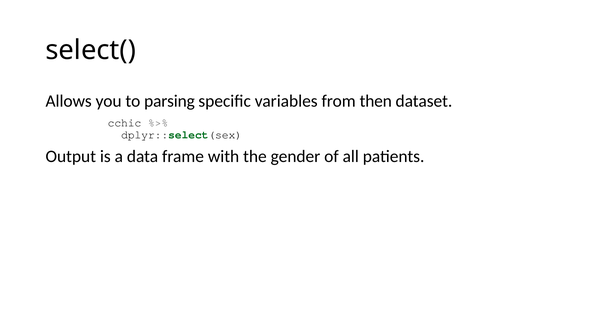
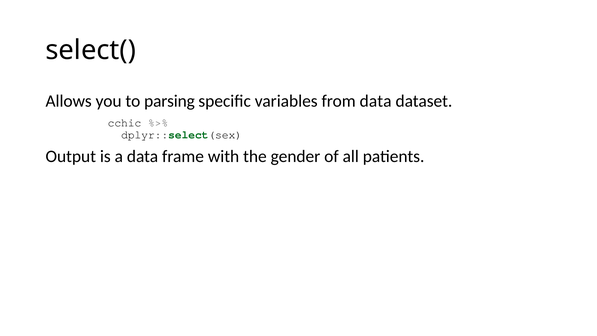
from then: then -> data
